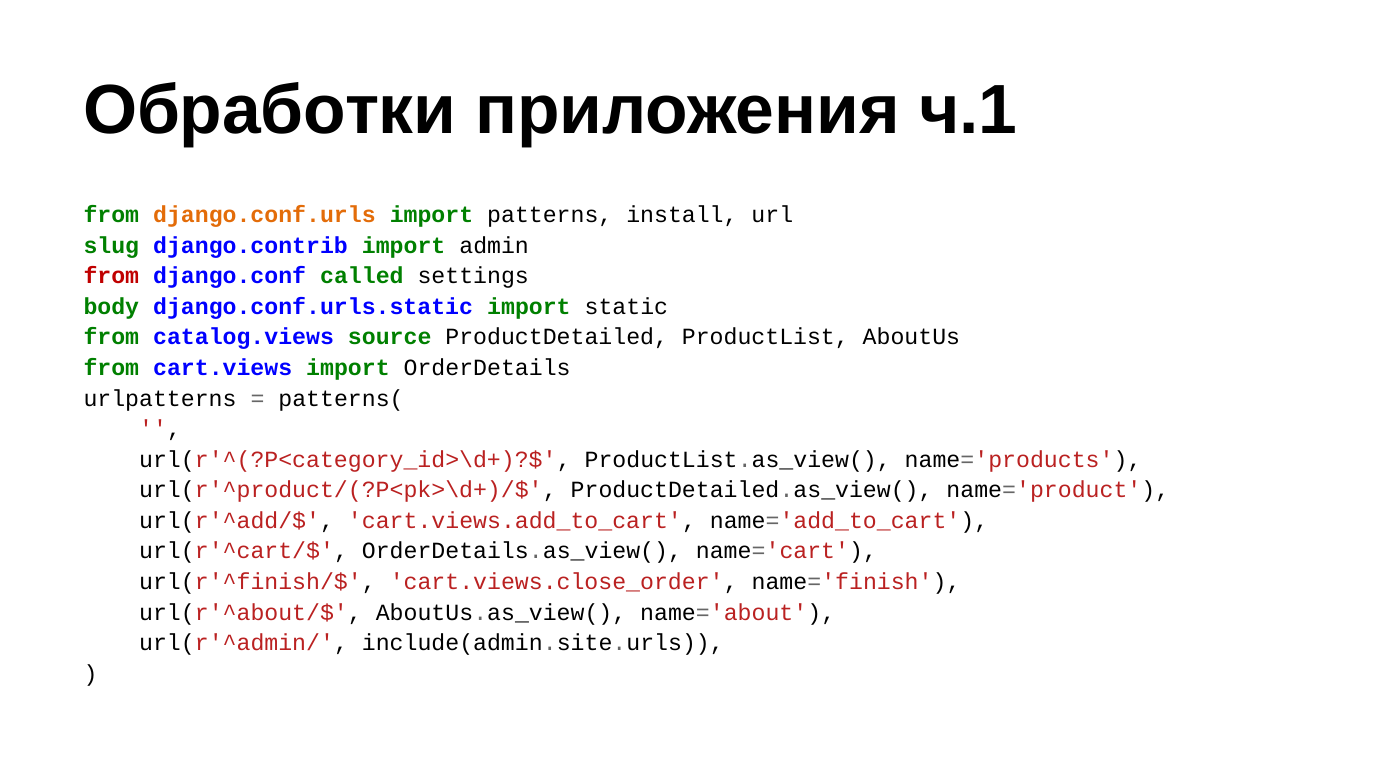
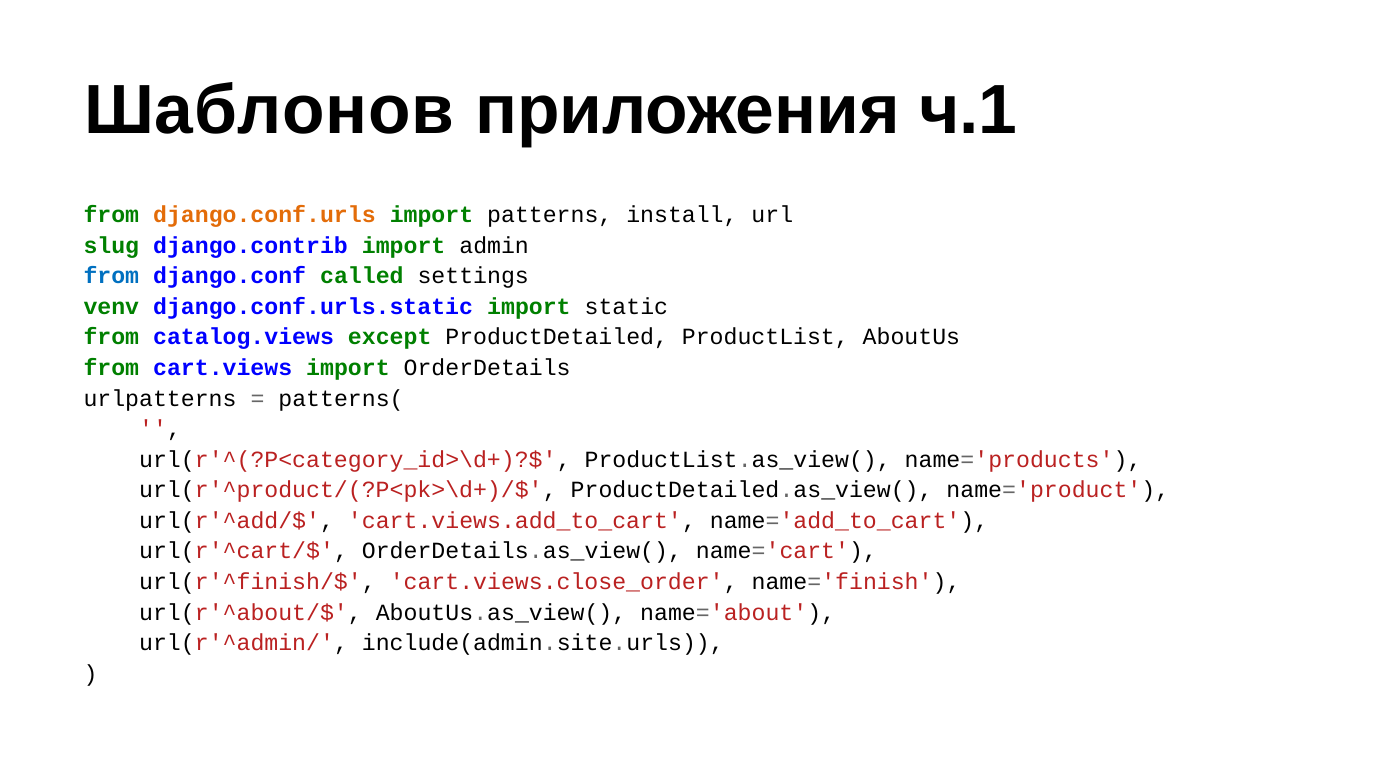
Обработки: Обработки -> Шаблонов
from at (111, 276) colour: red -> blue
body: body -> venv
source: source -> except
